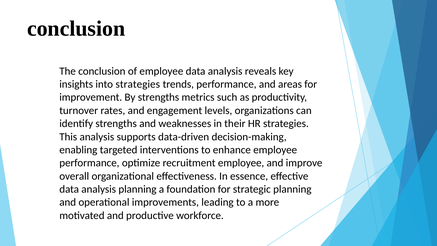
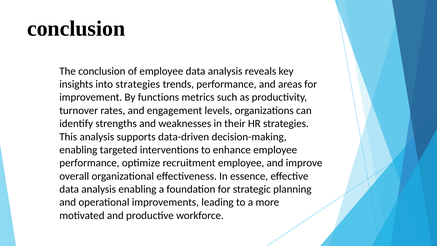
By strengths: strengths -> functions
analysis planning: planning -> enabling
